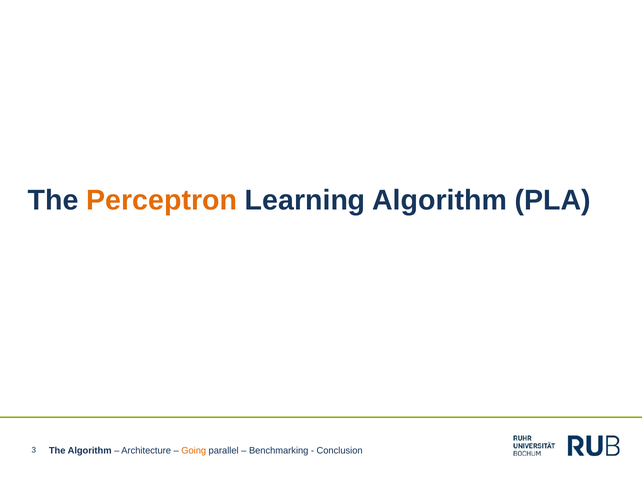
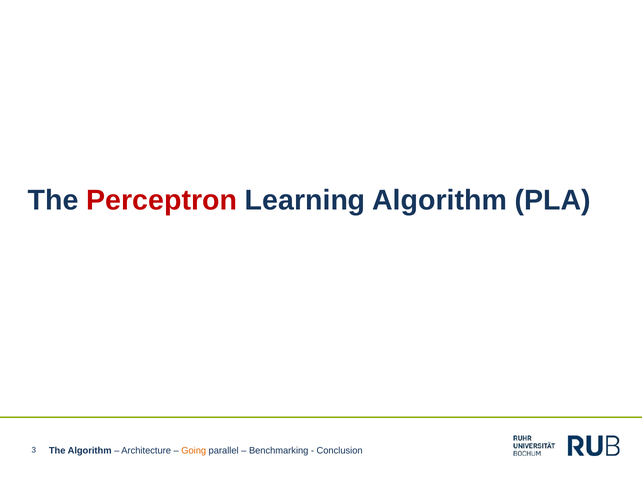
Perceptron colour: orange -> red
